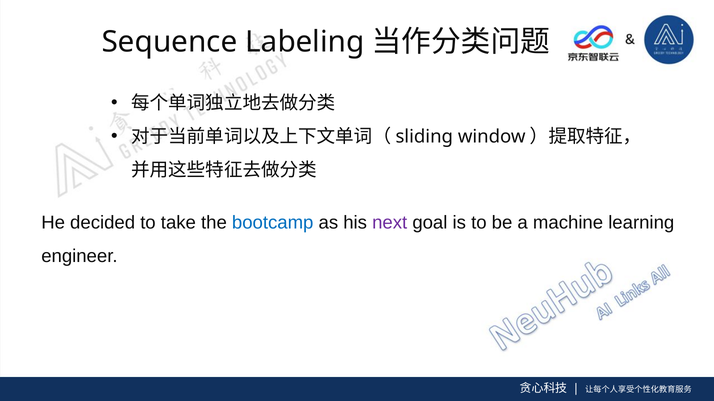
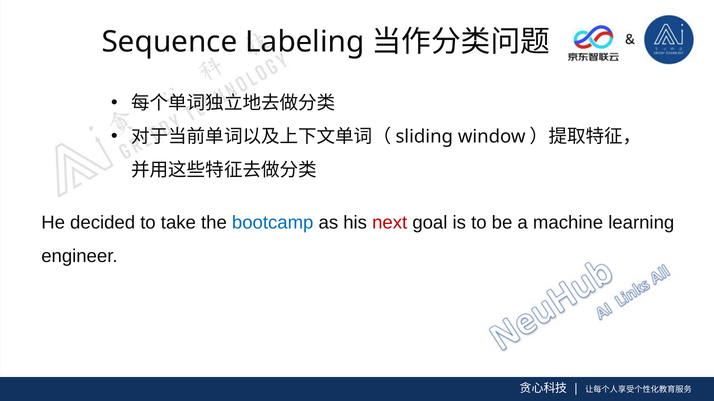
next colour: purple -> red
